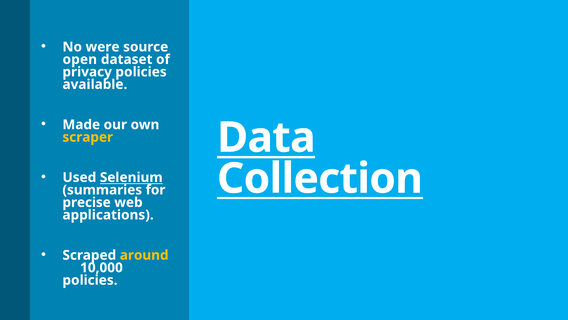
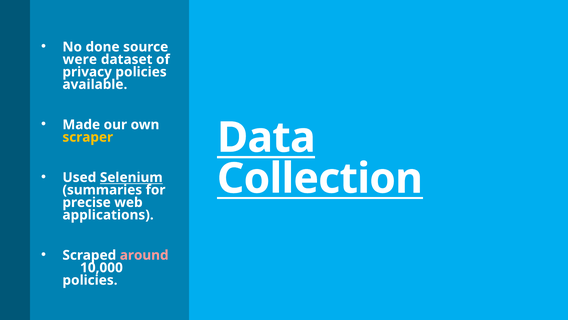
were: were -> done
open: open -> were
around colour: yellow -> pink
